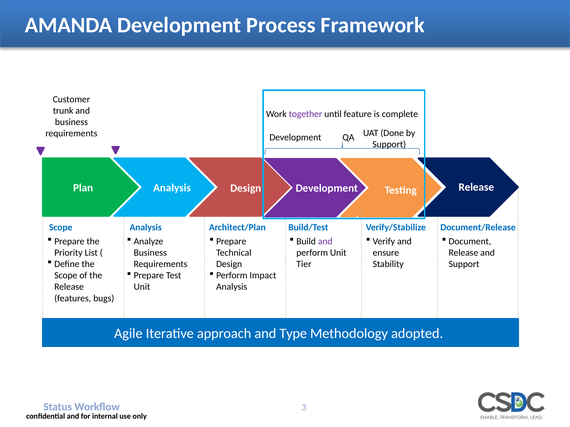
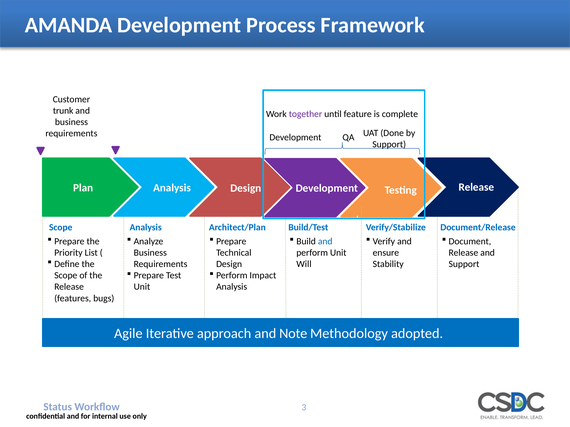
and at (325, 242) colour: purple -> blue
Tier: Tier -> Will
Type: Type -> Note
